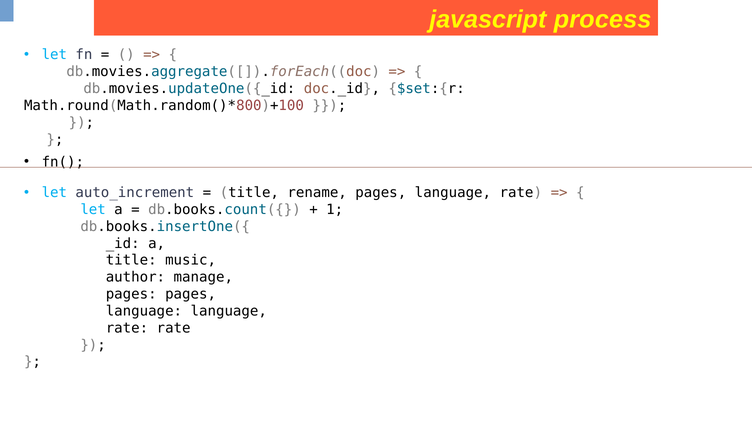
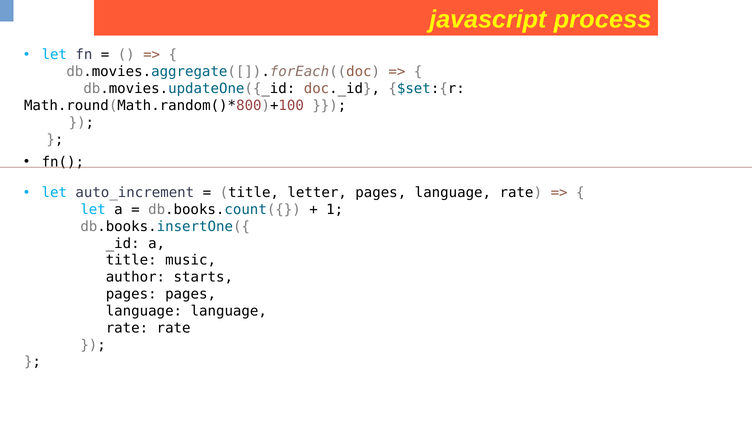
rename: rename -> letter
manage: manage -> starts
